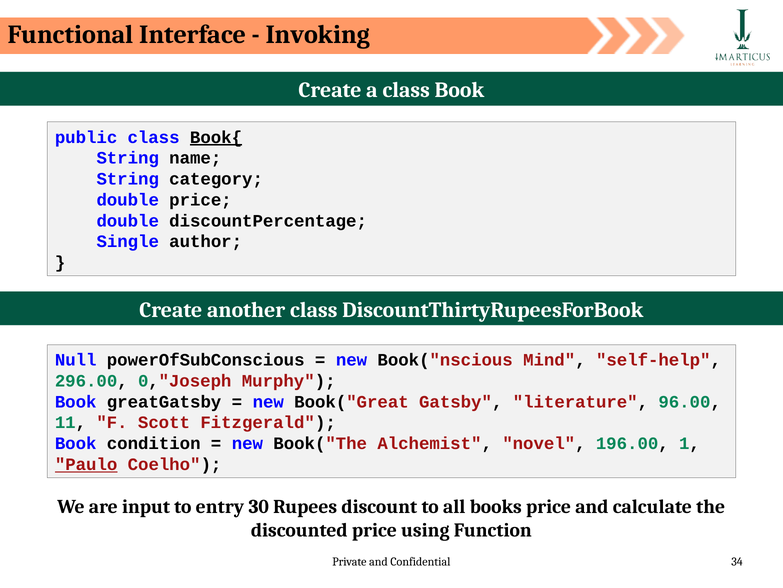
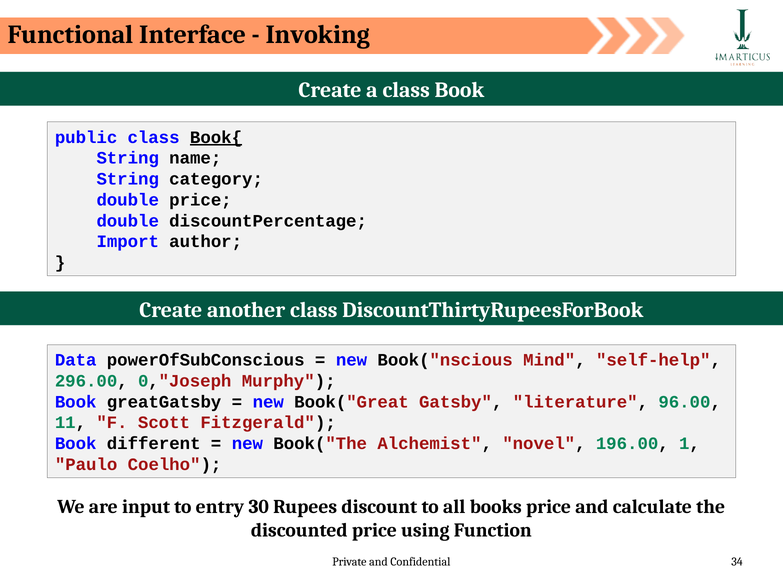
Single: Single -> Import
Null: Null -> Data
condition: condition -> different
Paulo underline: present -> none
